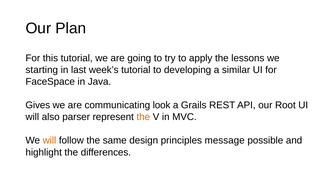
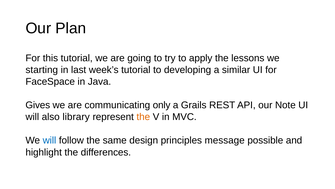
look: look -> only
Root: Root -> Note
parser: parser -> library
will at (49, 140) colour: orange -> blue
